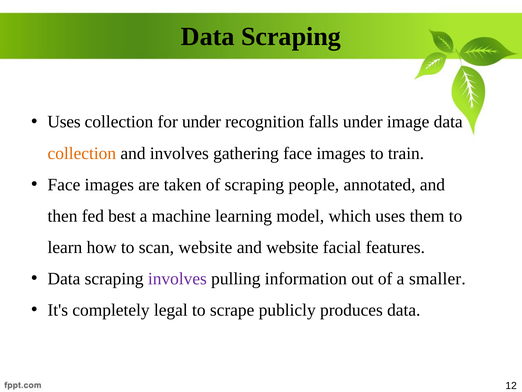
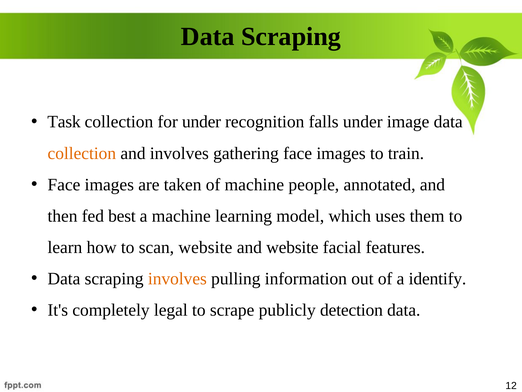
Uses at (64, 122): Uses -> Task
of scraping: scraping -> machine
involves at (177, 278) colour: purple -> orange
smaller: smaller -> identify
produces: produces -> detection
